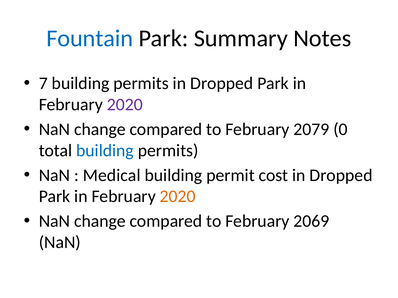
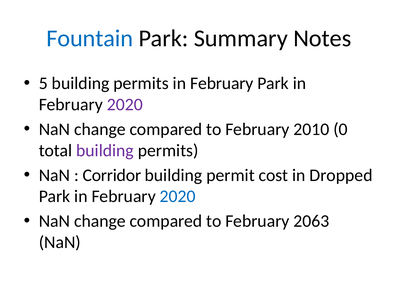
7: 7 -> 5
permits in Dropped: Dropped -> February
2079: 2079 -> 2010
building at (105, 151) colour: blue -> purple
Medical: Medical -> Corridor
2020 at (178, 197) colour: orange -> blue
2069: 2069 -> 2063
